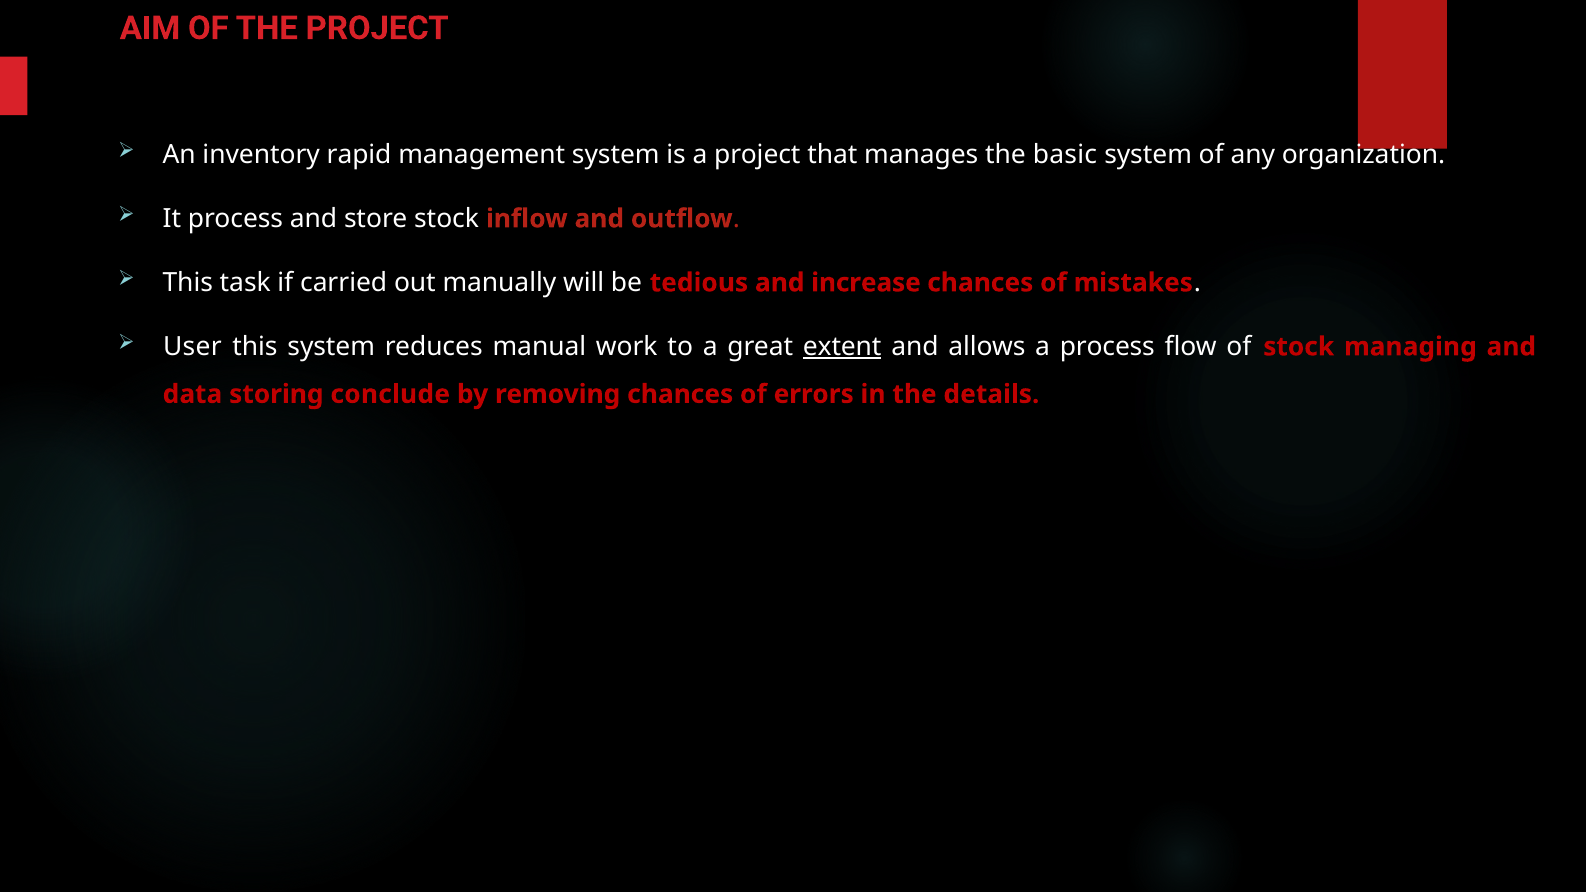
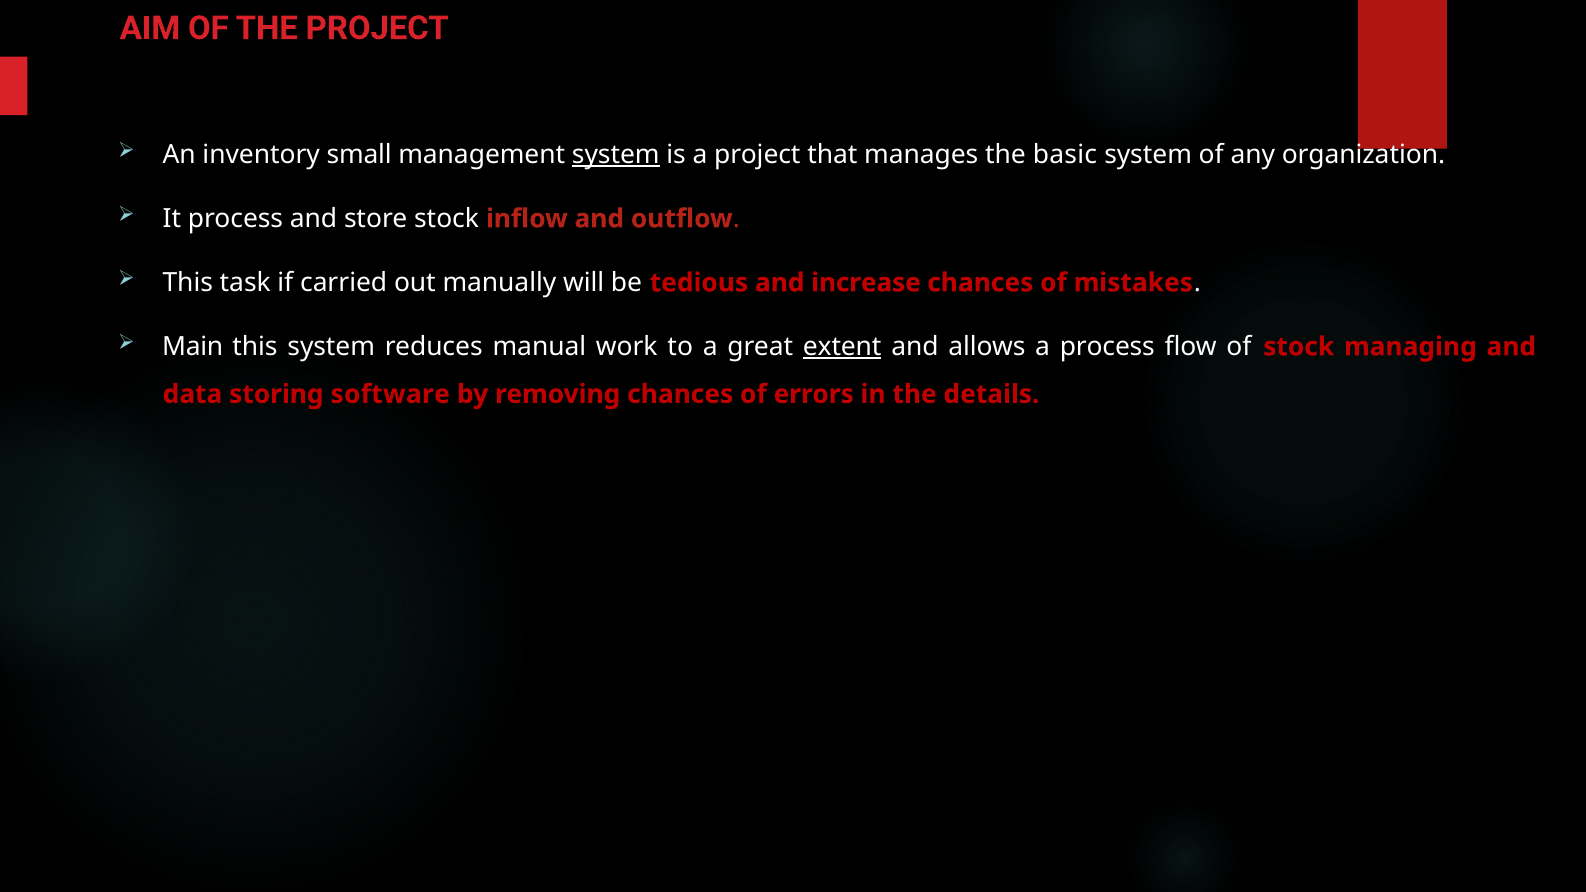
rapid: rapid -> small
system at (616, 155) underline: none -> present
User: User -> Main
conclude: conclude -> software
